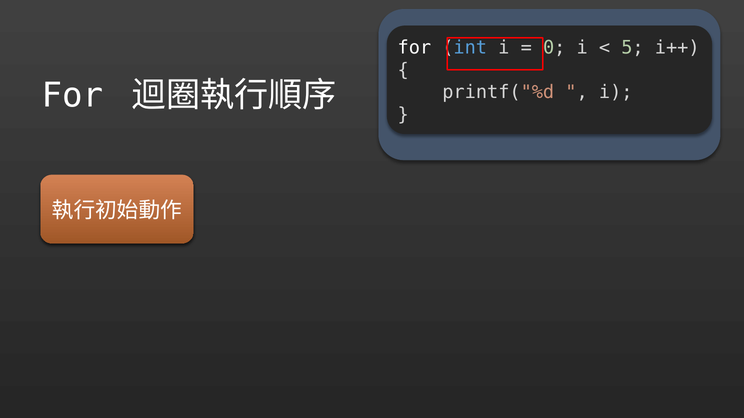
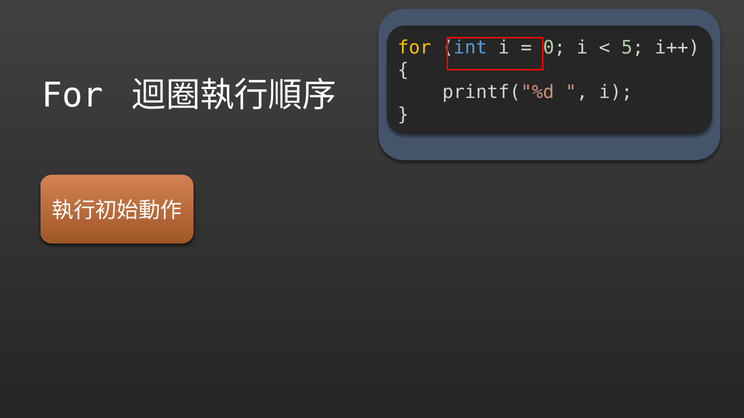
for at (414, 48) colour: white -> yellow
